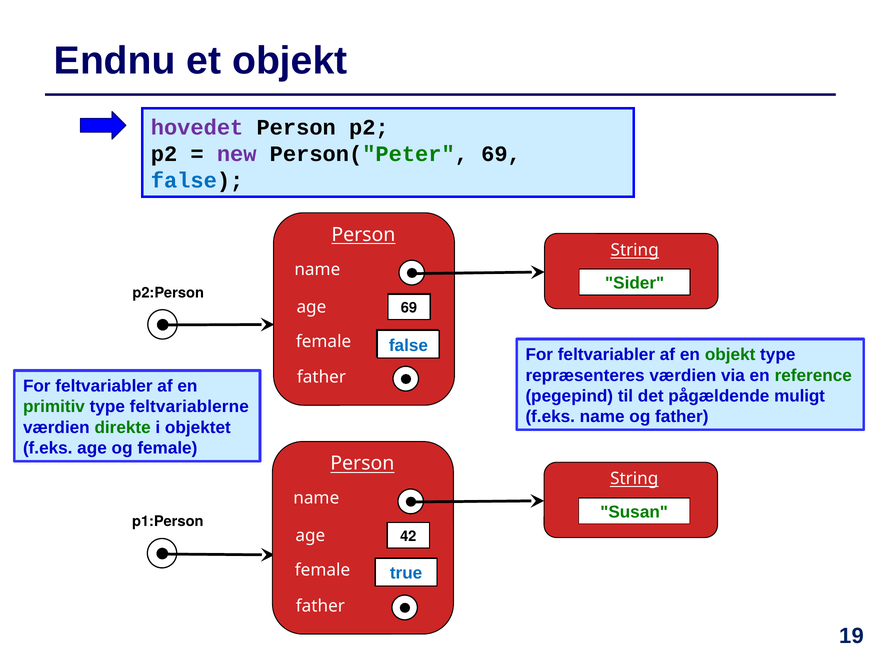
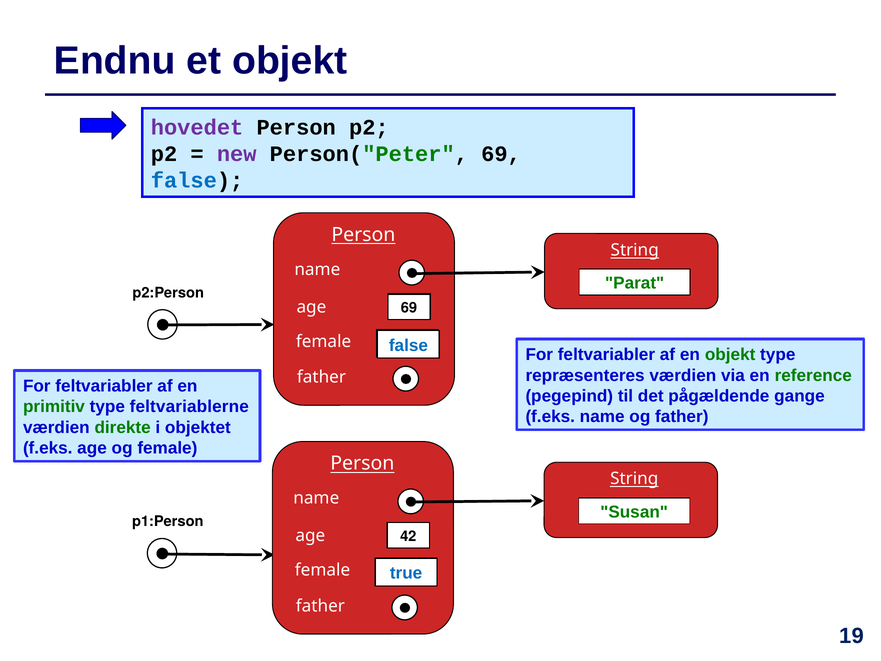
Sider: Sider -> Parat
muligt: muligt -> gange
